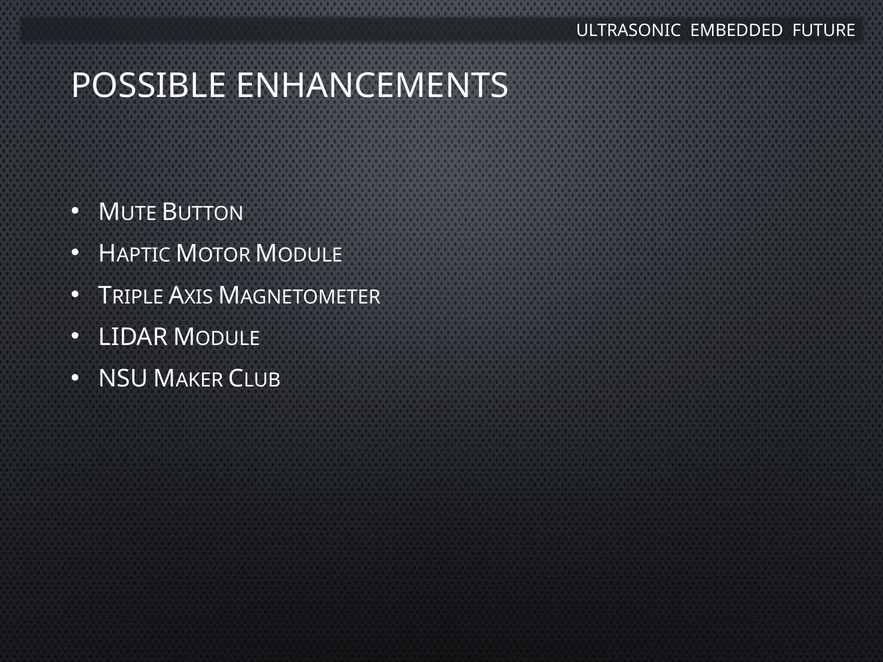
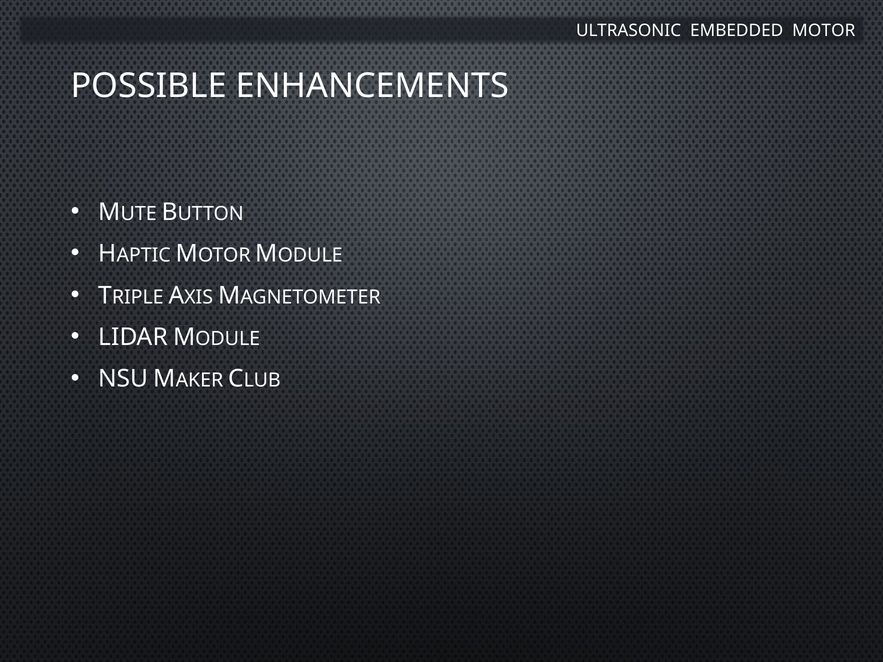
FUTURE: FUTURE -> MOTOR
